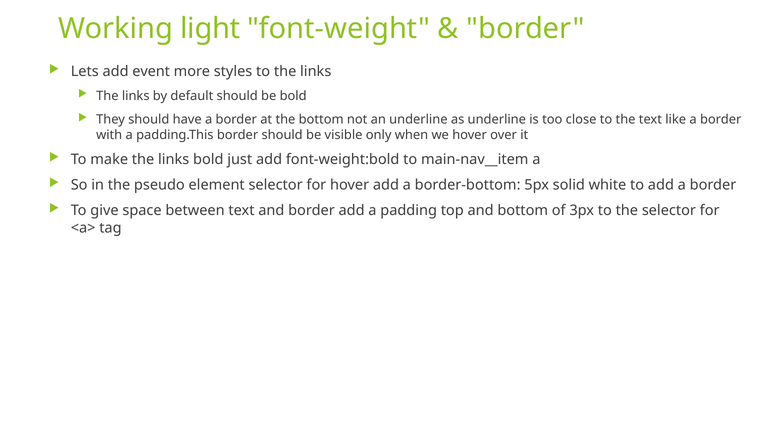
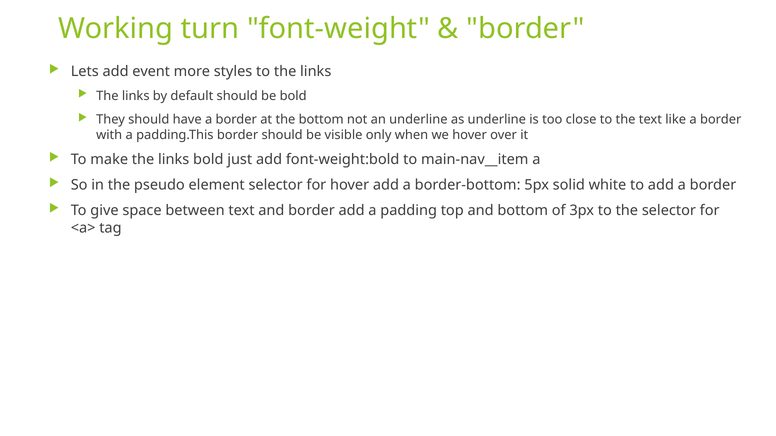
light: light -> turn
